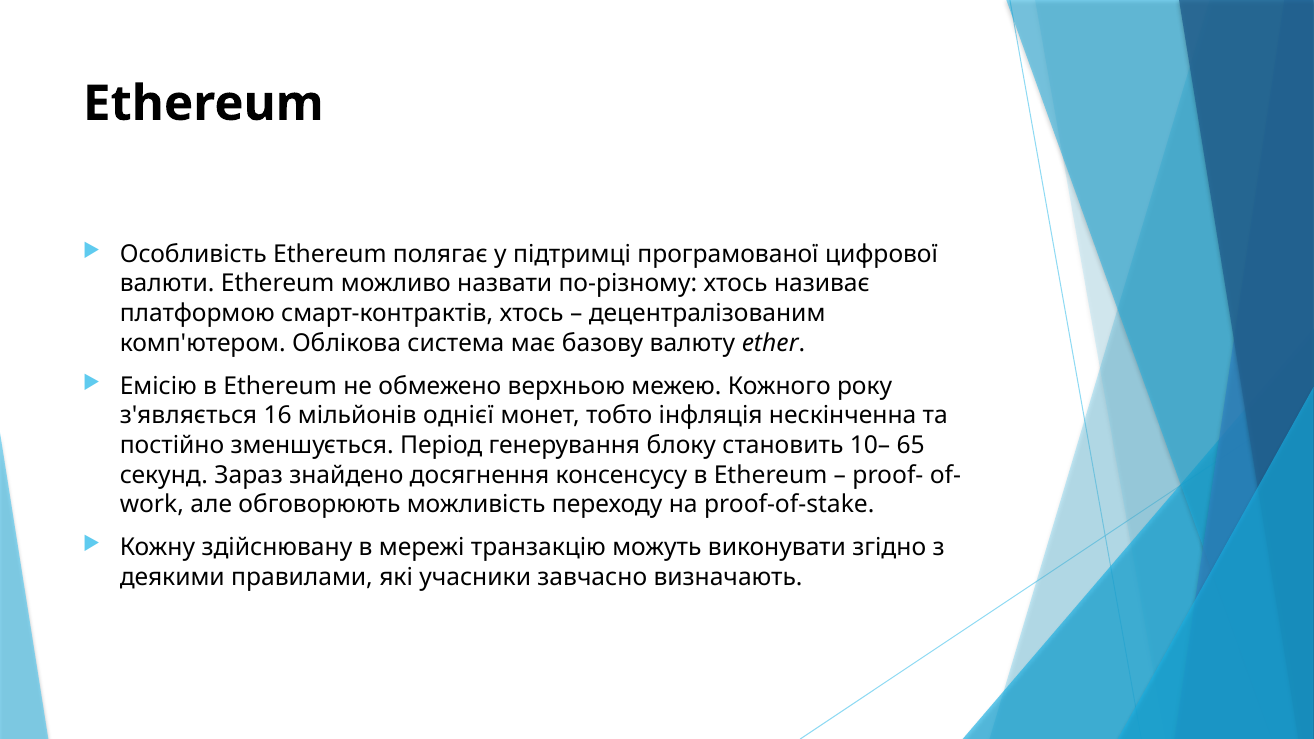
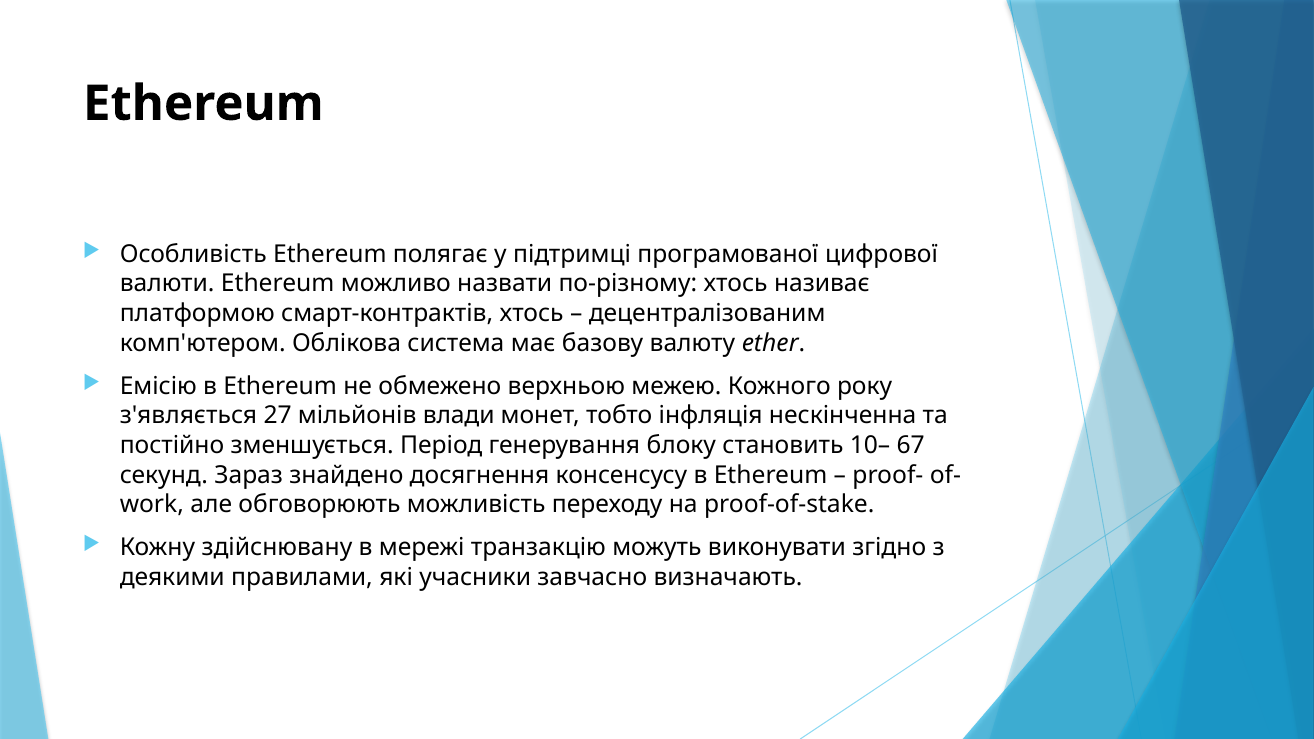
16: 16 -> 27
однієї: однієї -> влади
65: 65 -> 67
